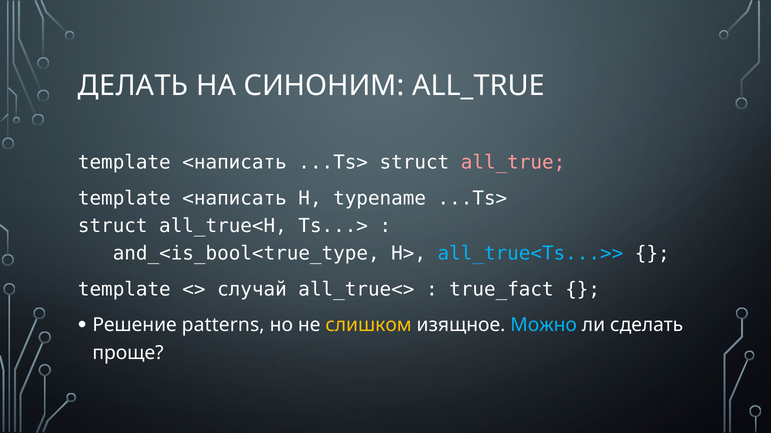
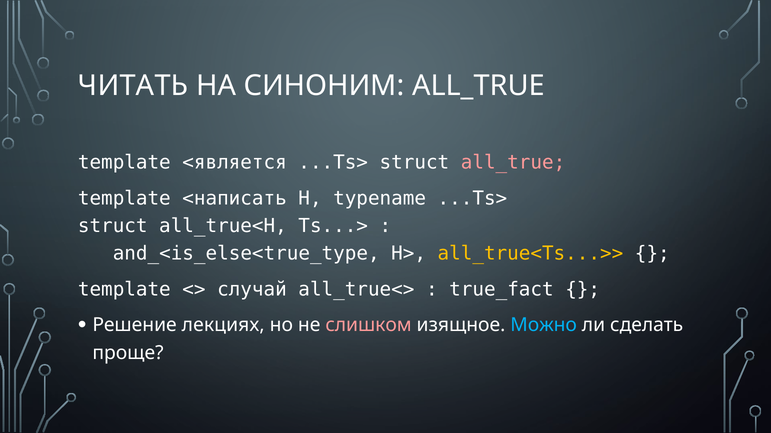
ДЕЛАТЬ: ДЕЛАТЬ -> ЧИТАТЬ
<написать at (235, 163): <написать -> <является
and_<is_bool<true_type: and_<is_bool<true_type -> and_<is_else<true_type
all_true<Ts...>> colour: light blue -> yellow
patterns: patterns -> лекциях
слишком colour: yellow -> pink
